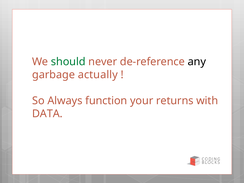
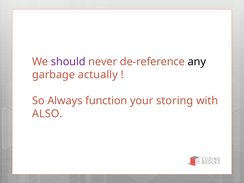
should colour: green -> purple
returns: returns -> storing
DATA: DATA -> ALSO
